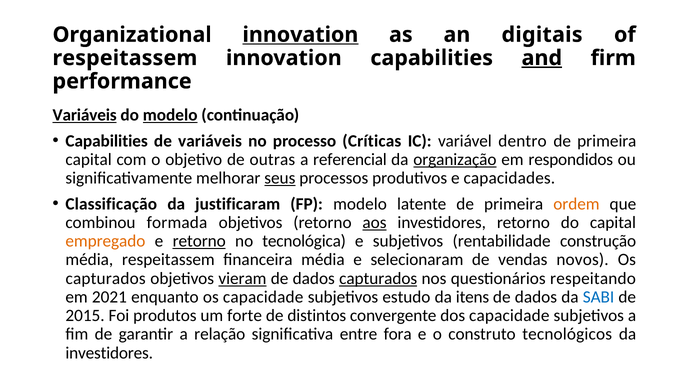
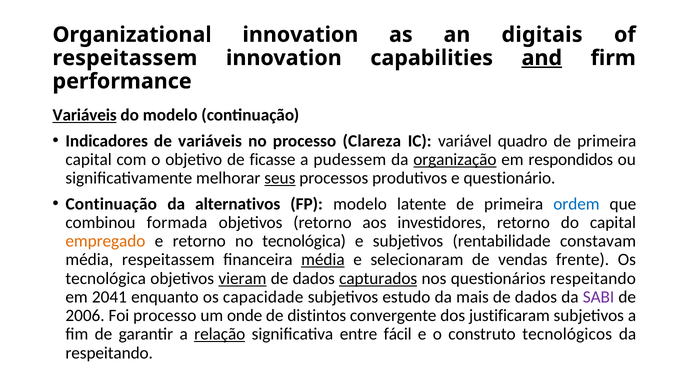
innovation at (300, 35) underline: present -> none
modelo at (170, 115) underline: present -> none
Capabilities at (107, 141): Capabilities -> Indicadores
Críticas: Críticas -> Clareza
dentro: dentro -> quadro
outras: outras -> ficasse
referencial: referencial -> pudessem
capacidades: capacidades -> questionário
Classificação at (111, 204): Classificação -> Continuação
justificaram: justificaram -> alternativos
ordem colour: orange -> blue
aos underline: present -> none
retorno at (199, 241) underline: present -> none
construção: construção -> constavam
média at (323, 259) underline: none -> present
novos: novos -> frente
capturados at (106, 278): capturados -> tecnológica
2021: 2021 -> 2041
itens: itens -> mais
SABI colour: blue -> purple
2015: 2015 -> 2006
Foi produtos: produtos -> processo
forte: forte -> onde
dos capacidade: capacidade -> justificaram
relação underline: none -> present
fora: fora -> fácil
investidores at (109, 352): investidores -> respeitando
